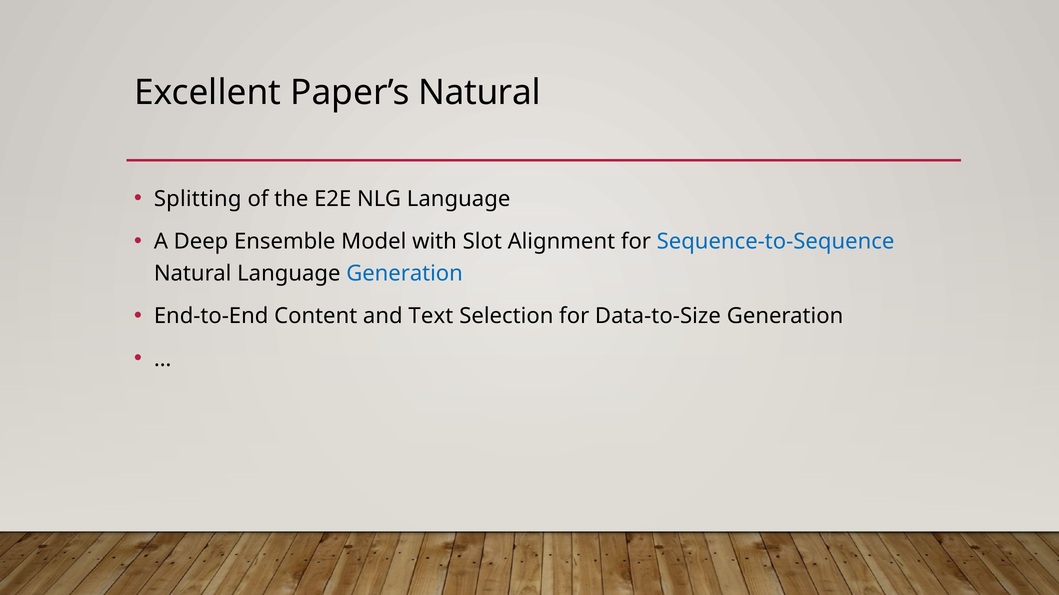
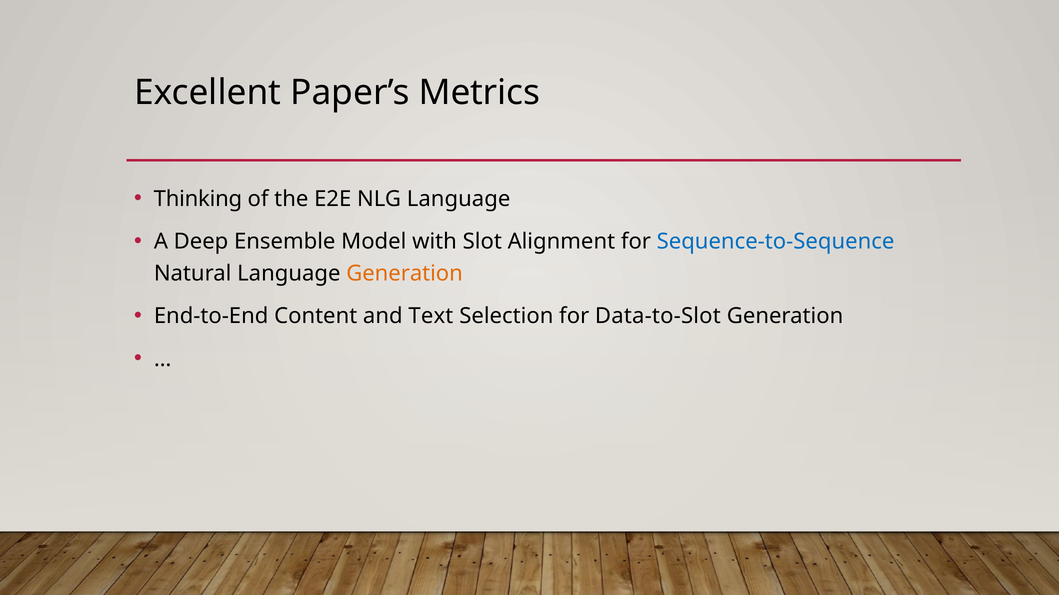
Paper’s Natural: Natural -> Metrics
Splitting: Splitting -> Thinking
Generation at (405, 274) colour: blue -> orange
Data-to-Size: Data-to-Size -> Data-to-Slot
